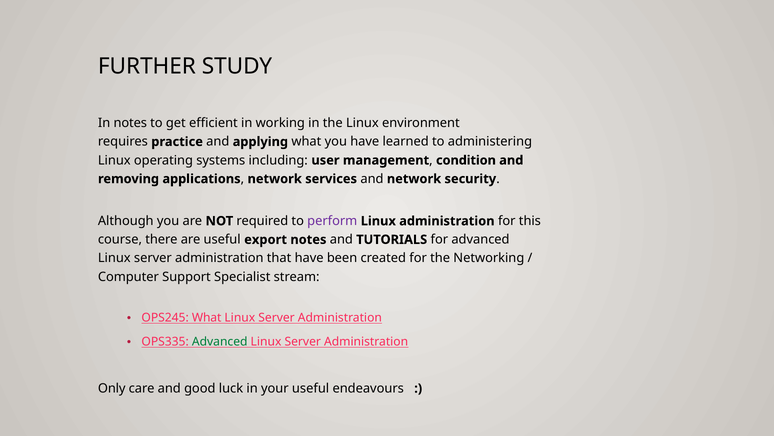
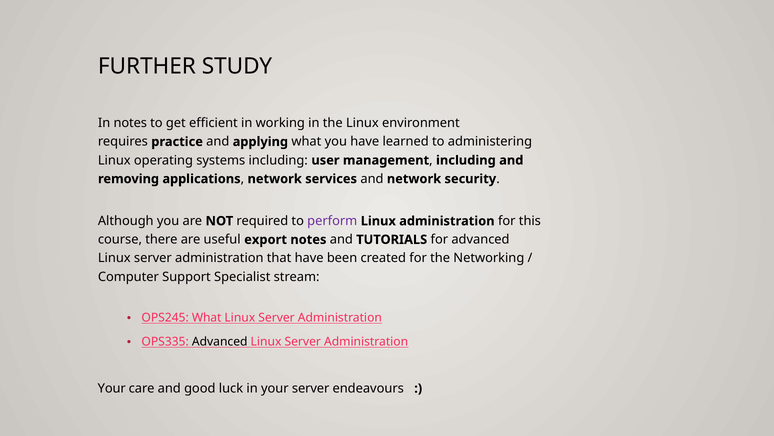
management condition: condition -> including
Advanced at (220, 341) colour: green -> black
Only at (112, 388): Only -> Your
your useful: useful -> server
